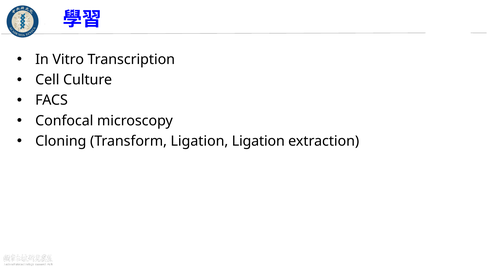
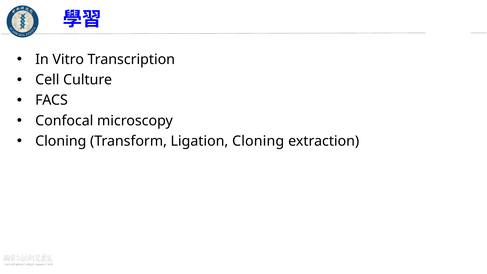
Ligation Ligation: Ligation -> Cloning
